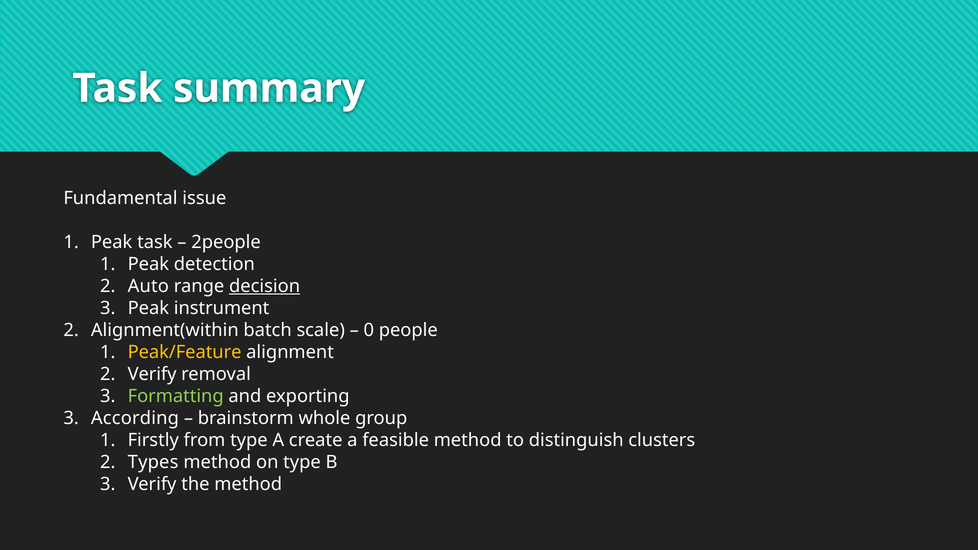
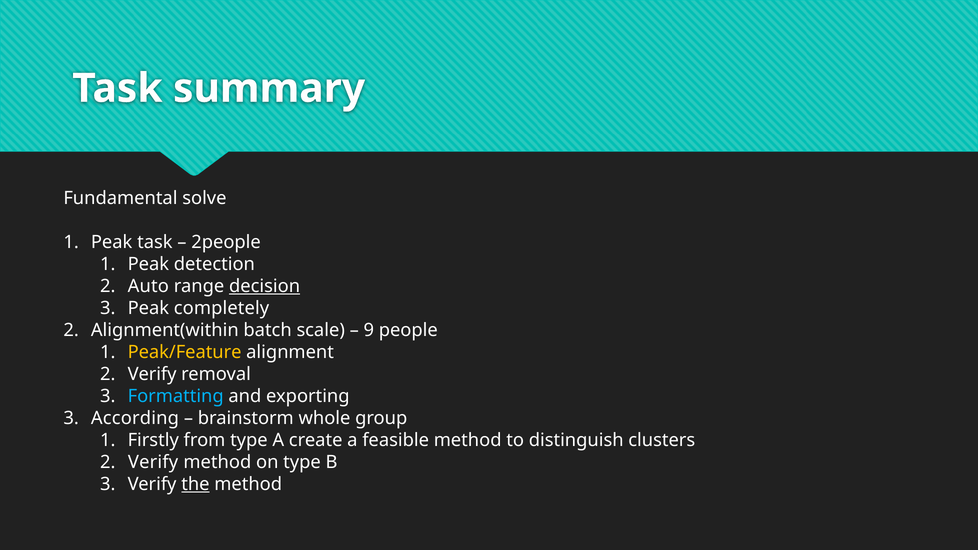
issue: issue -> solve
instrument: instrument -> completely
0: 0 -> 9
Formatting colour: light green -> light blue
Types at (153, 462): Types -> Verify
the underline: none -> present
